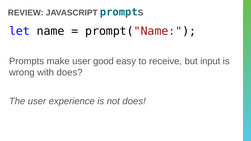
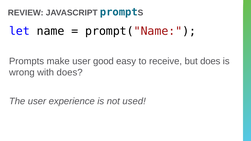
but input: input -> does
not does: does -> used
